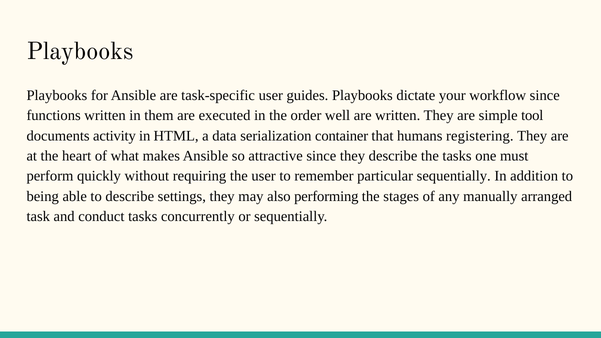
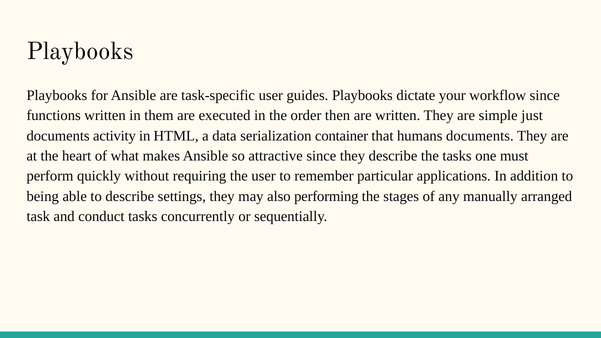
well: well -> then
tool: tool -> just
humans registering: registering -> documents
particular sequentially: sequentially -> applications
